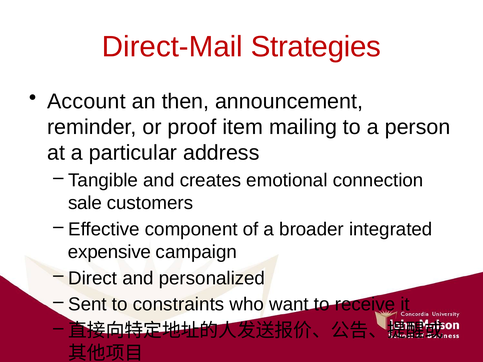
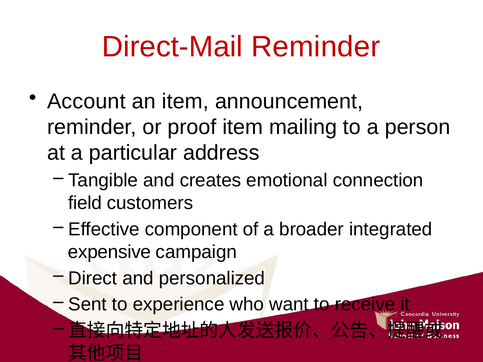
Direct-Mail Strategies: Strategies -> Reminder
an then: then -> item
sale: sale -> field
constraints: constraints -> experience
